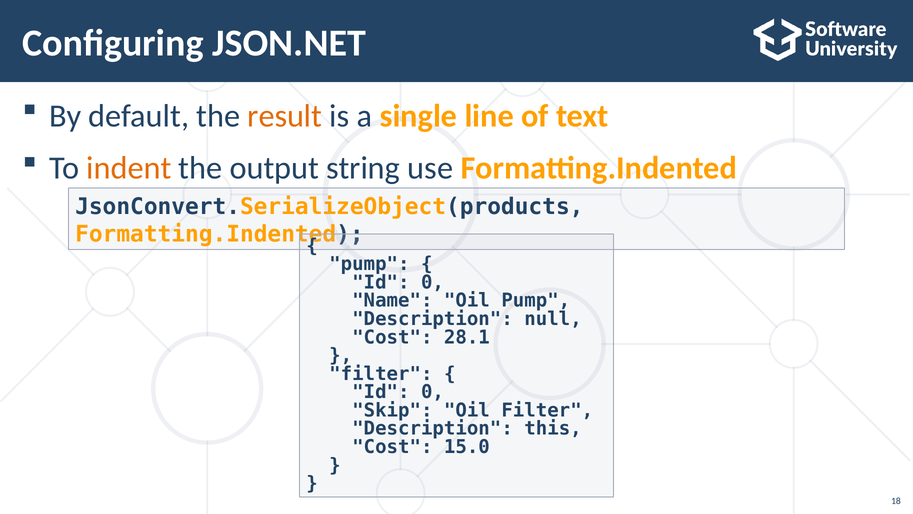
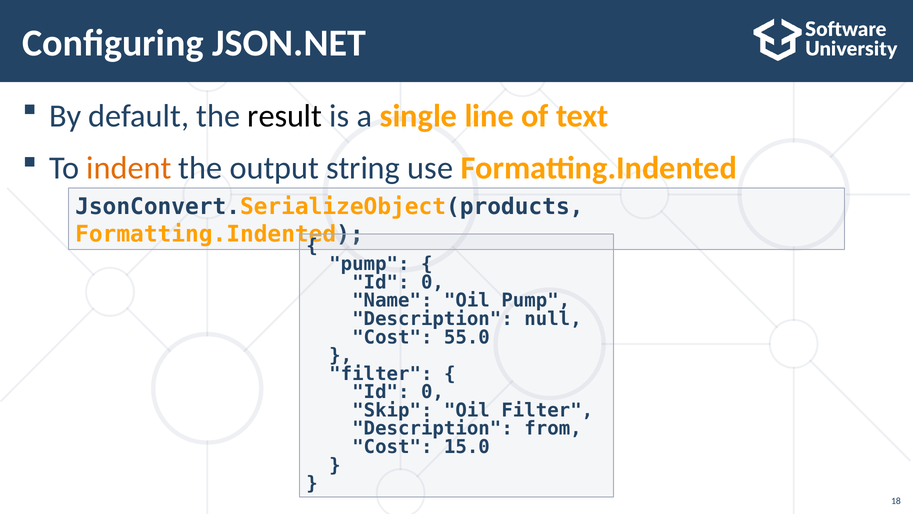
result colour: orange -> black
28.1: 28.1 -> 55.0
this: this -> from
